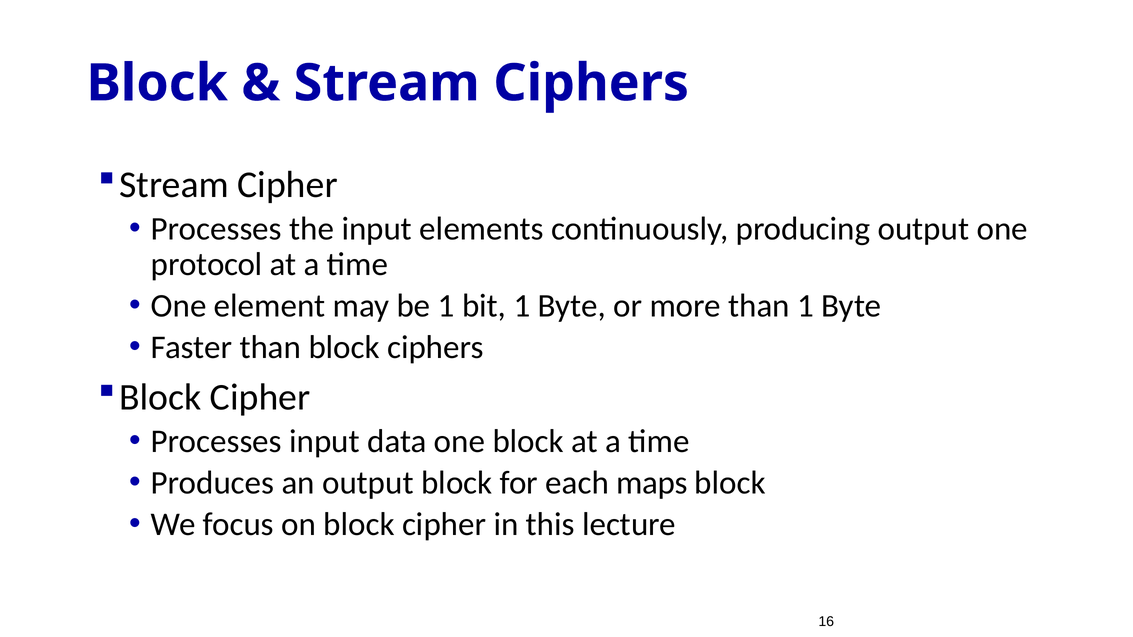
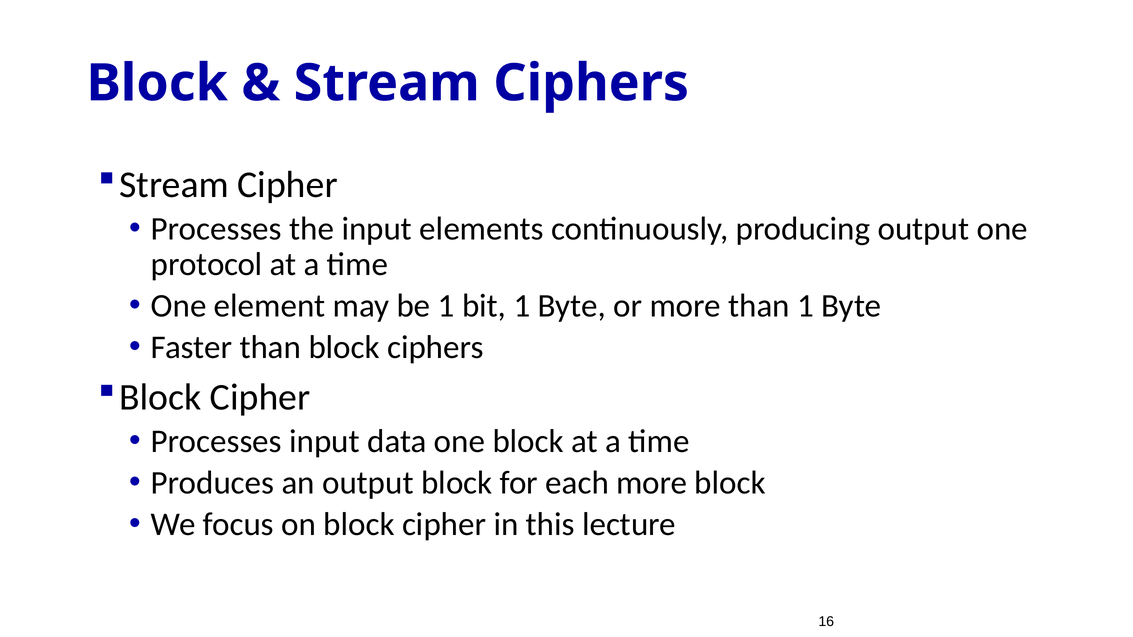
each maps: maps -> more
